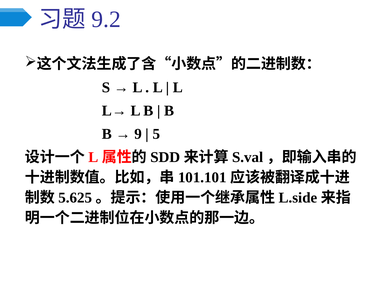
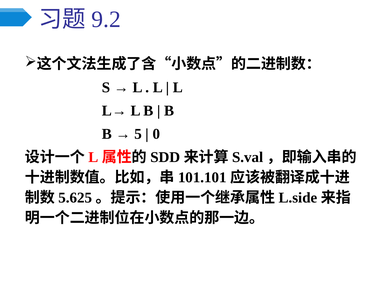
9: 9 -> 5
5: 5 -> 0
